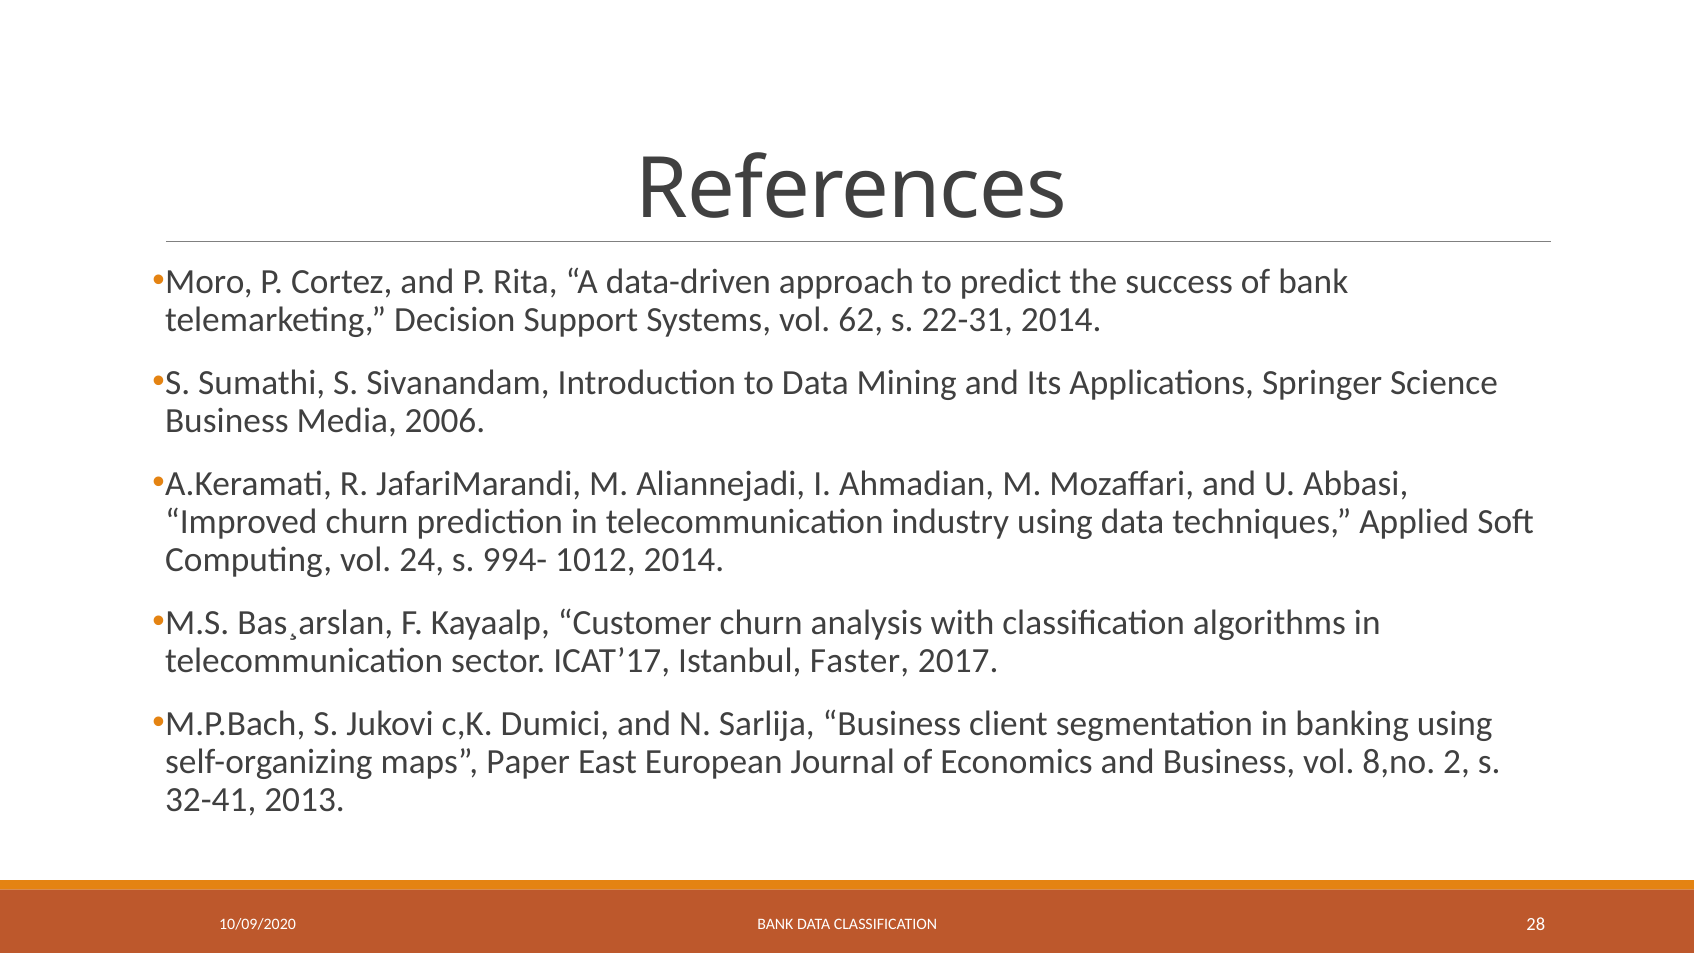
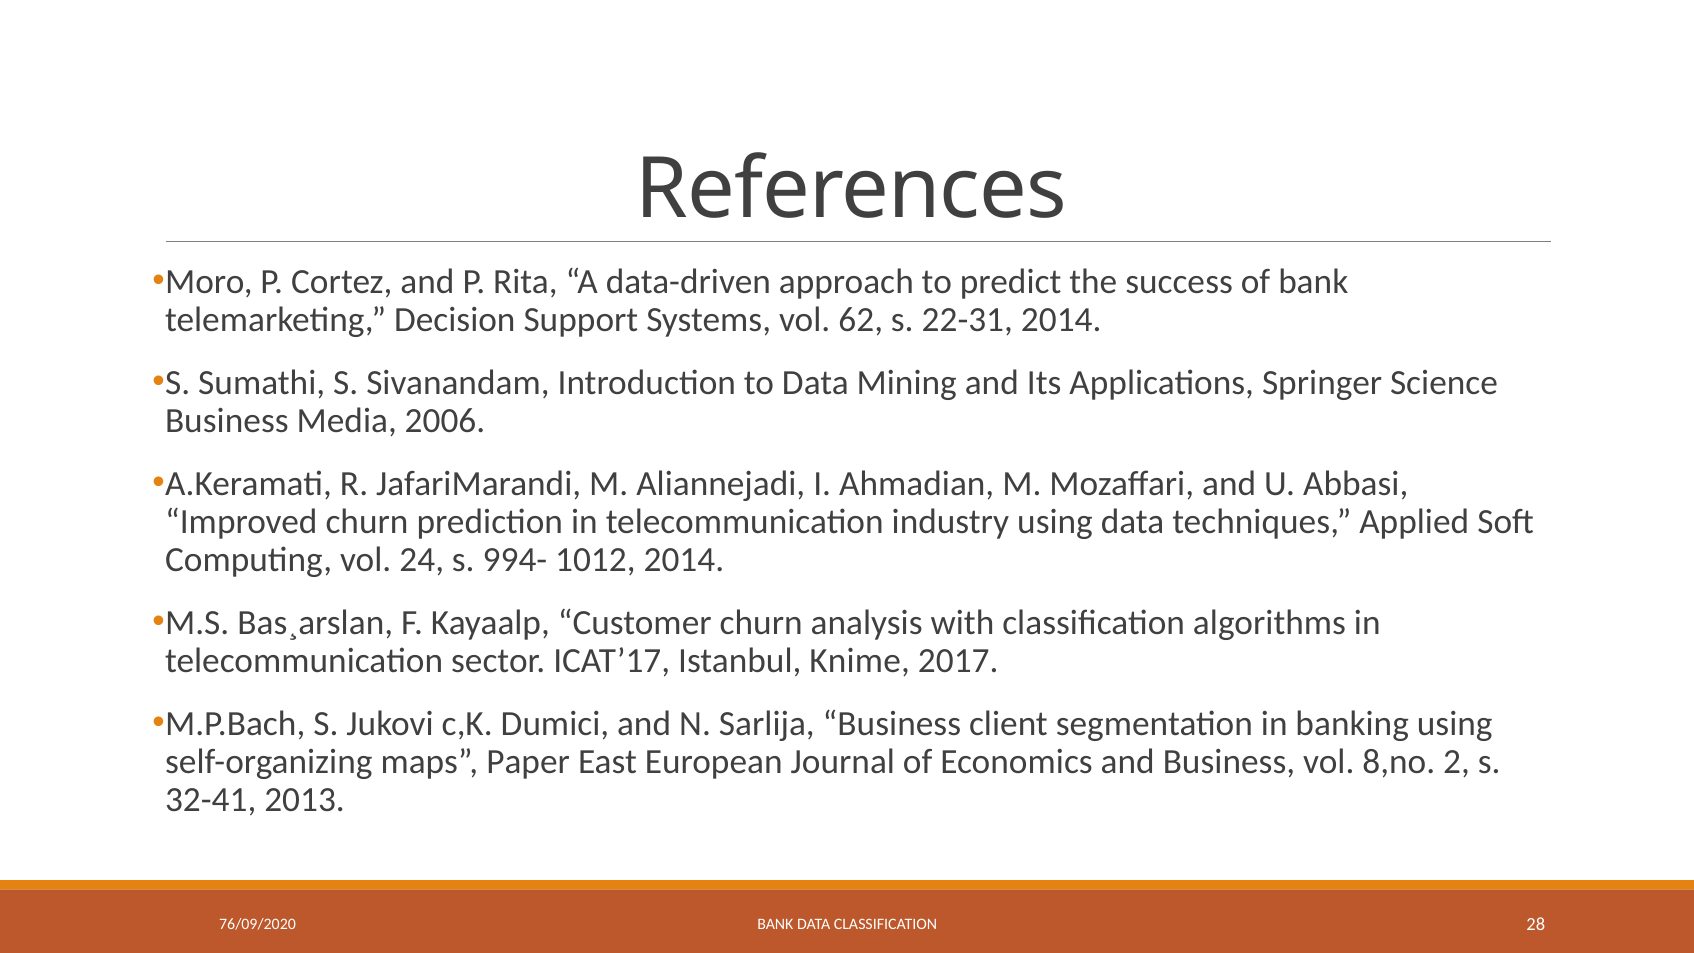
Faster: Faster -> Knime
10/09/2020: 10/09/2020 -> 76/09/2020
